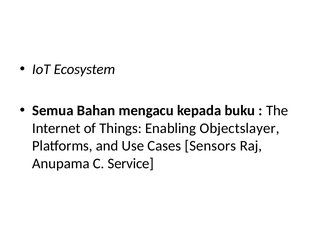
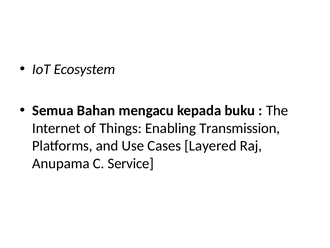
Objectslayer: Objectslayer -> Transmission
Sensors: Sensors -> Layered
